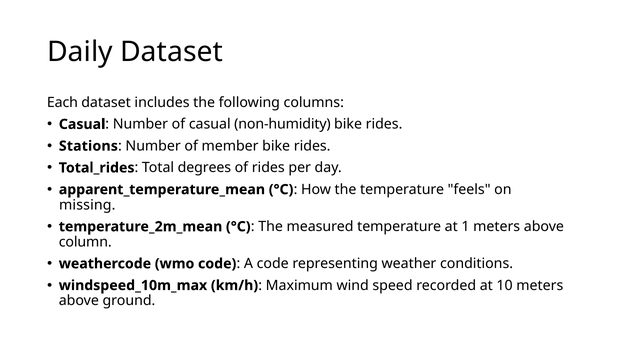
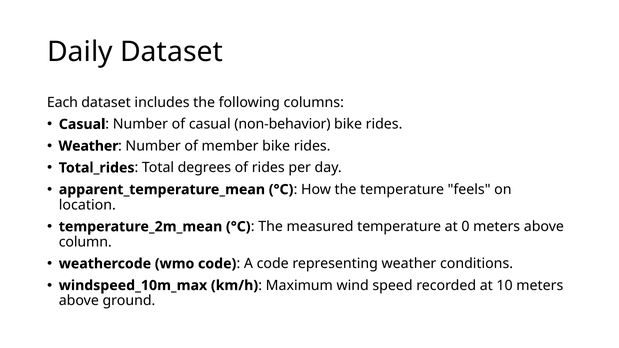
non-humidity: non-humidity -> non-behavior
Stations at (88, 146): Stations -> Weather
missing: missing -> location
1: 1 -> 0
